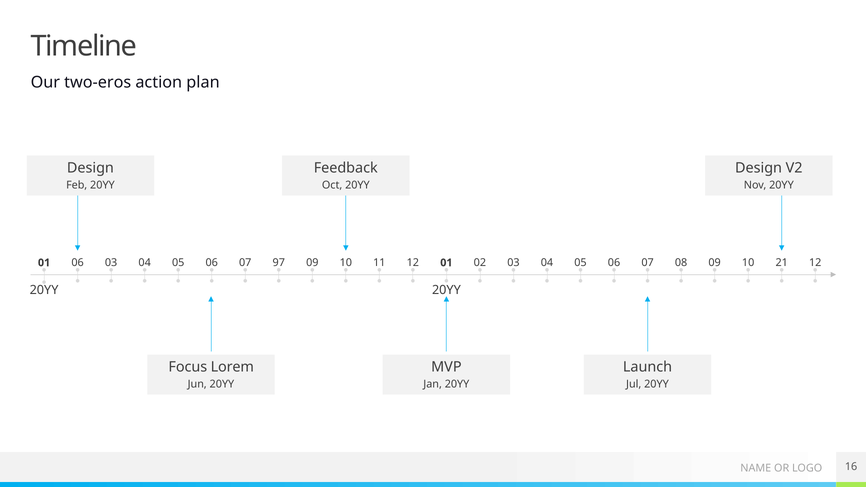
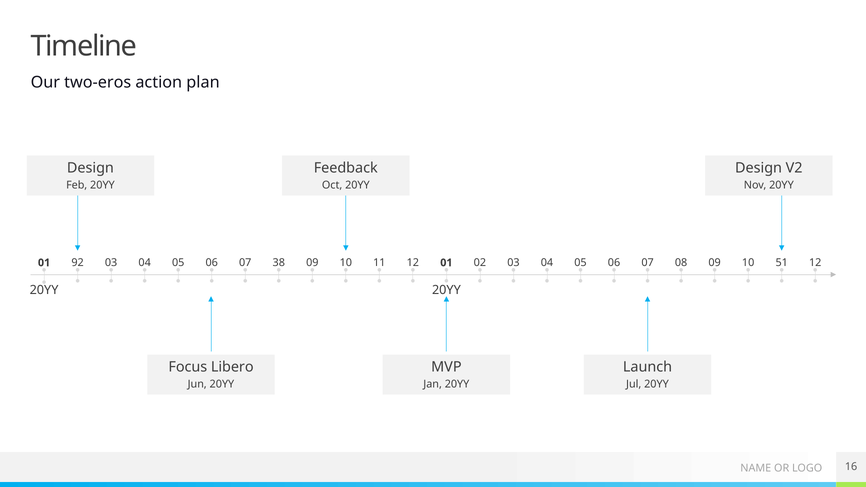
97: 97 -> 38
21: 21 -> 51
01 06: 06 -> 92
Lorem: Lorem -> Libero
